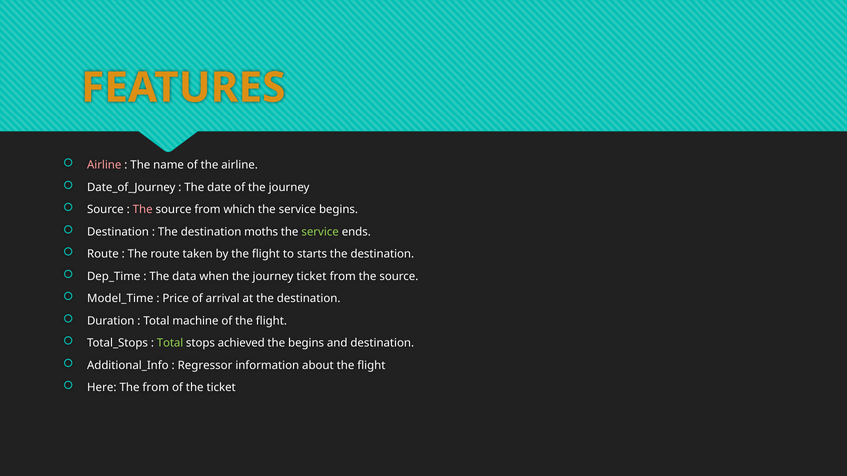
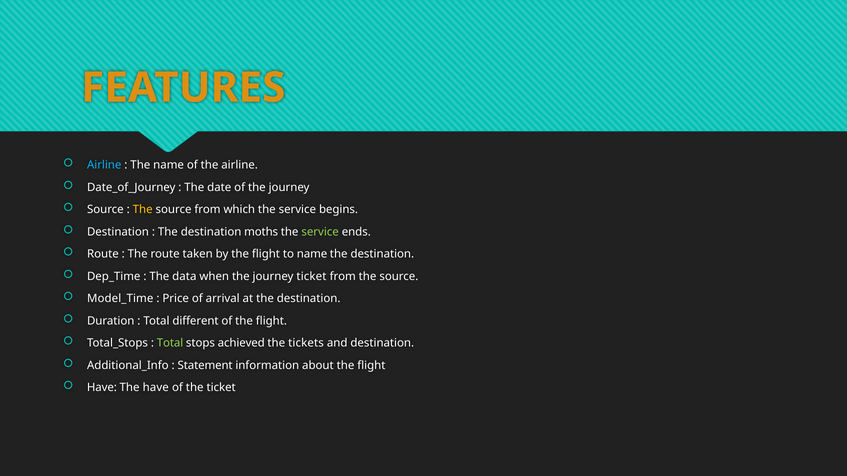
Airline at (104, 165) colour: pink -> light blue
The at (143, 210) colour: pink -> yellow
to starts: starts -> name
machine: machine -> different
the begins: begins -> tickets
Regressor: Regressor -> Statement
Here at (102, 388): Here -> Have
The from: from -> have
